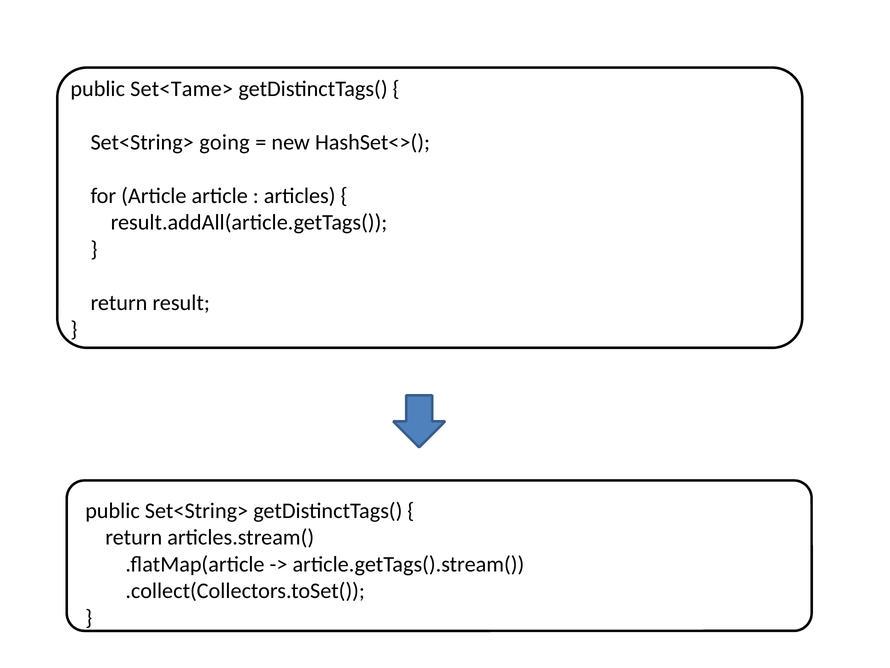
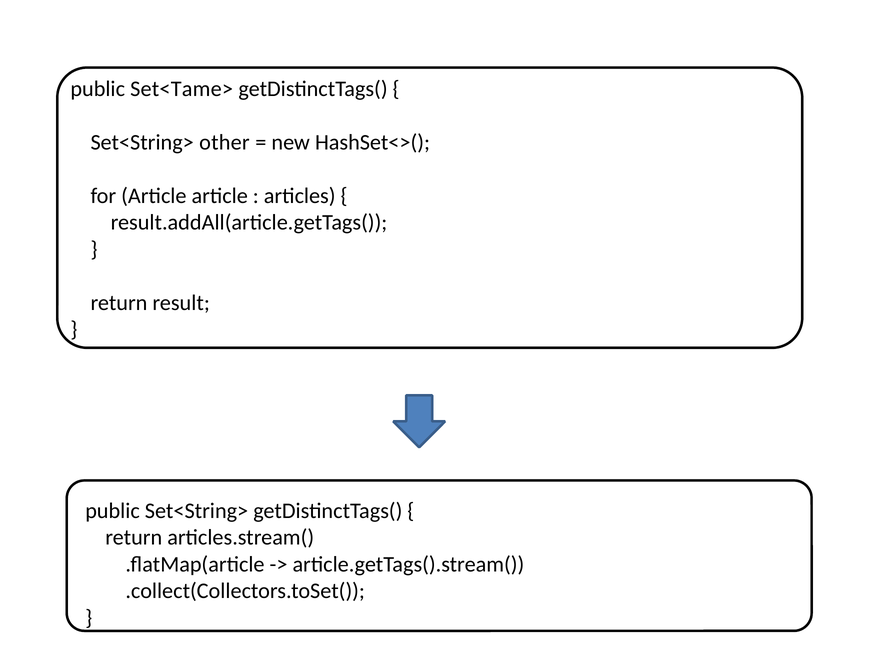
going: going -> other
